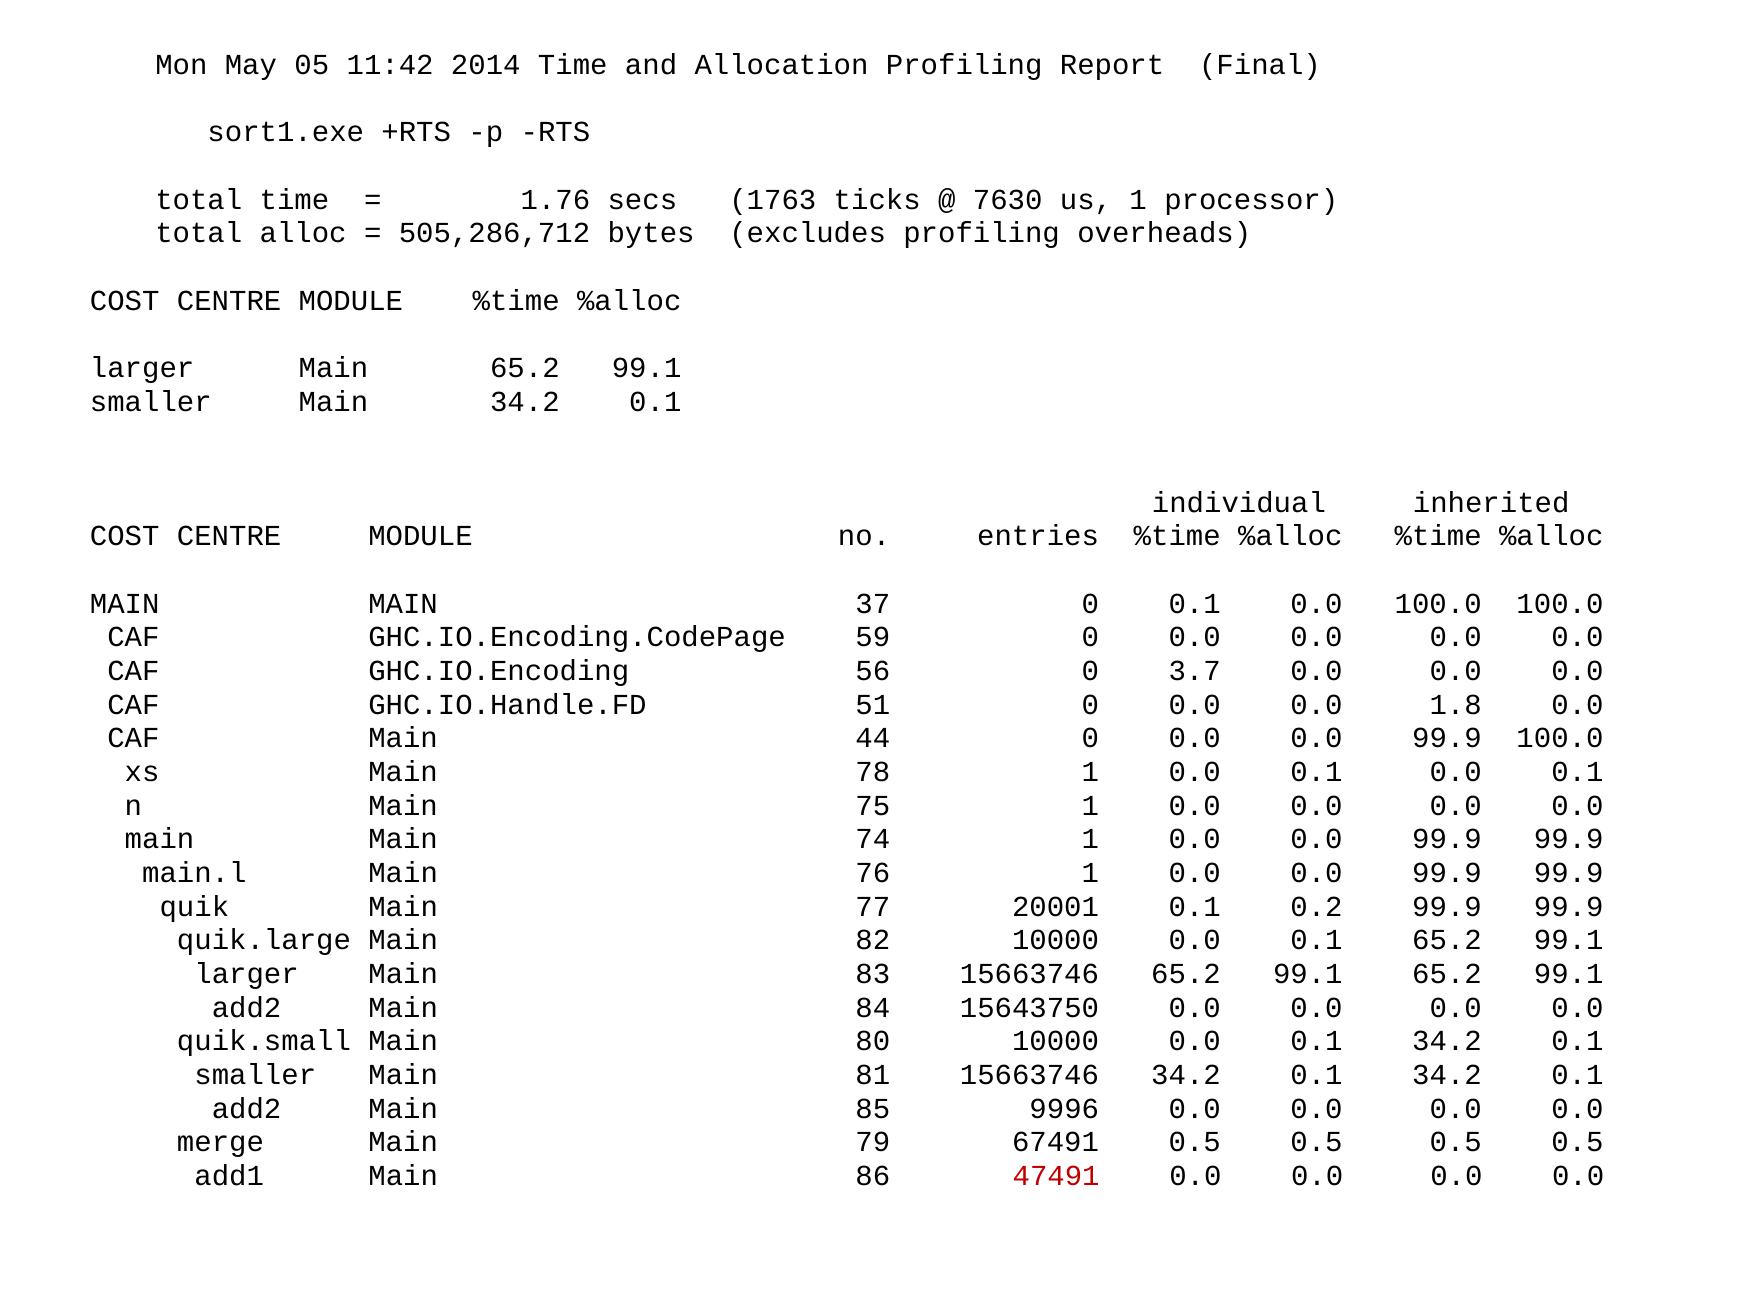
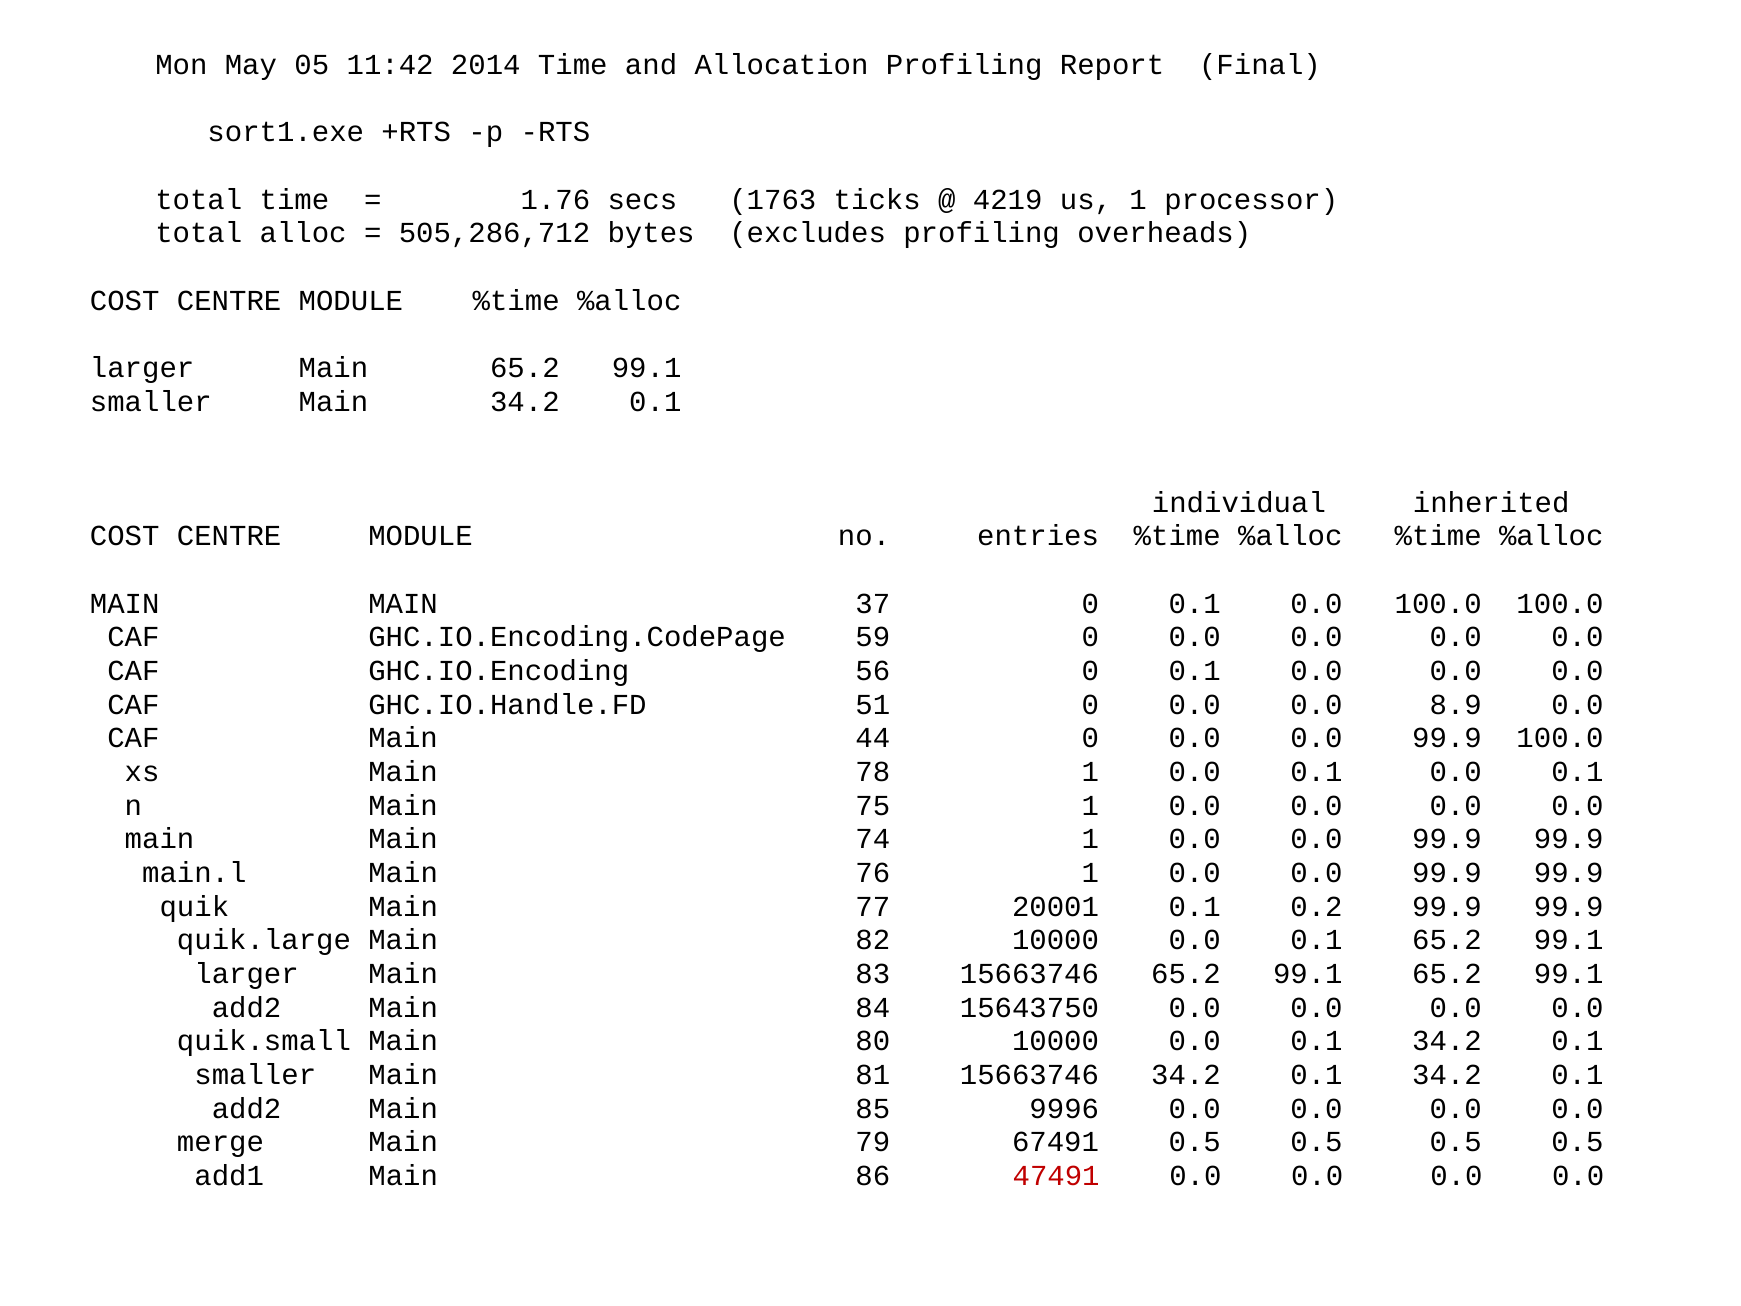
7630: 7630 -> 4219
56 0 3.7: 3.7 -> 0.1
1.8: 1.8 -> 8.9
